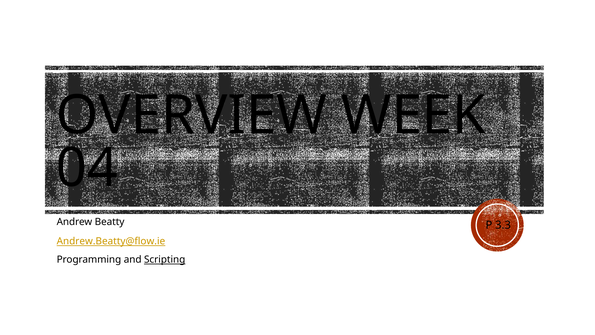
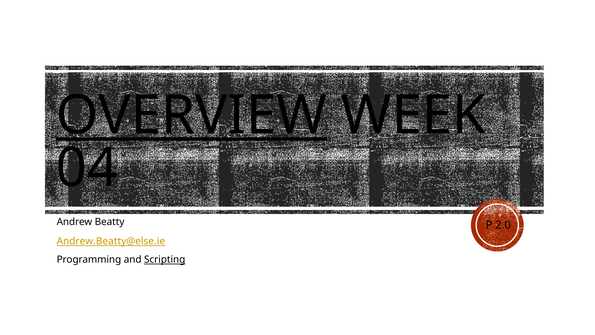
OVERVIEW underline: none -> present
3.3: 3.3 -> 2.0
Andrew.Beatty@flow.ie: Andrew.Beatty@flow.ie -> Andrew.Beatty@else.ie
